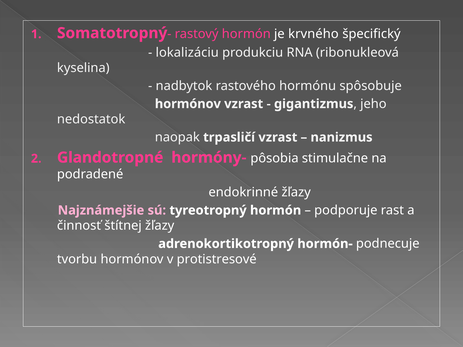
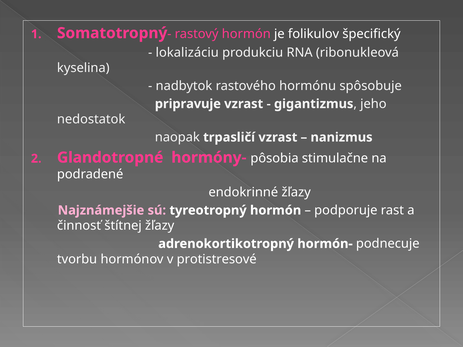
krvného: krvného -> folikulov
hormónov at (188, 104): hormónov -> pripravuje
